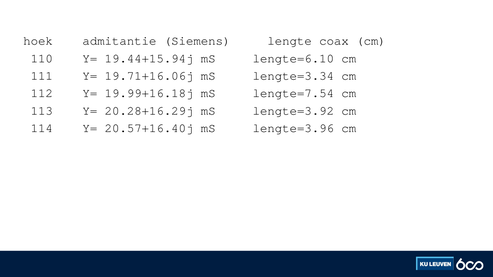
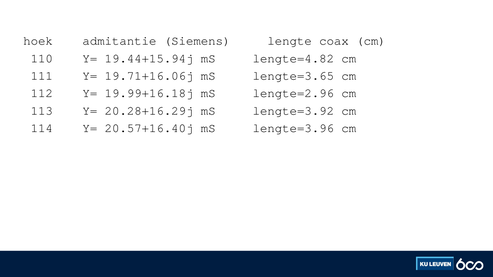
lengte=6.10: lengte=6.10 -> lengte=4.82
lengte=3.34: lengte=3.34 -> lengte=3.65
lengte=7.54: lengte=7.54 -> lengte=2.96
